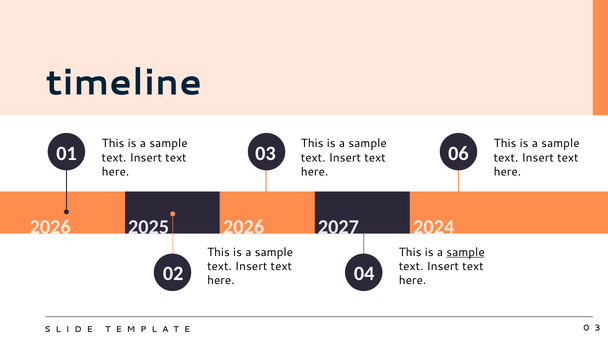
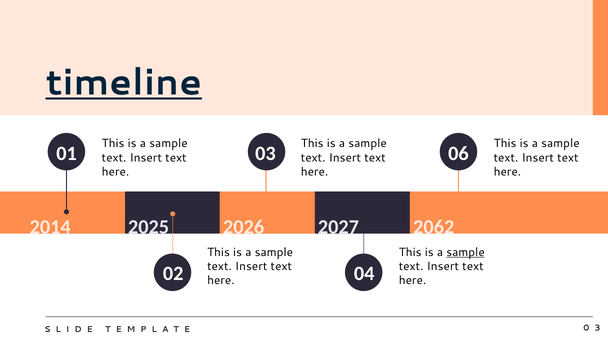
timeline underline: none -> present
2026 at (50, 227): 2026 -> 2014
2024: 2024 -> 2062
